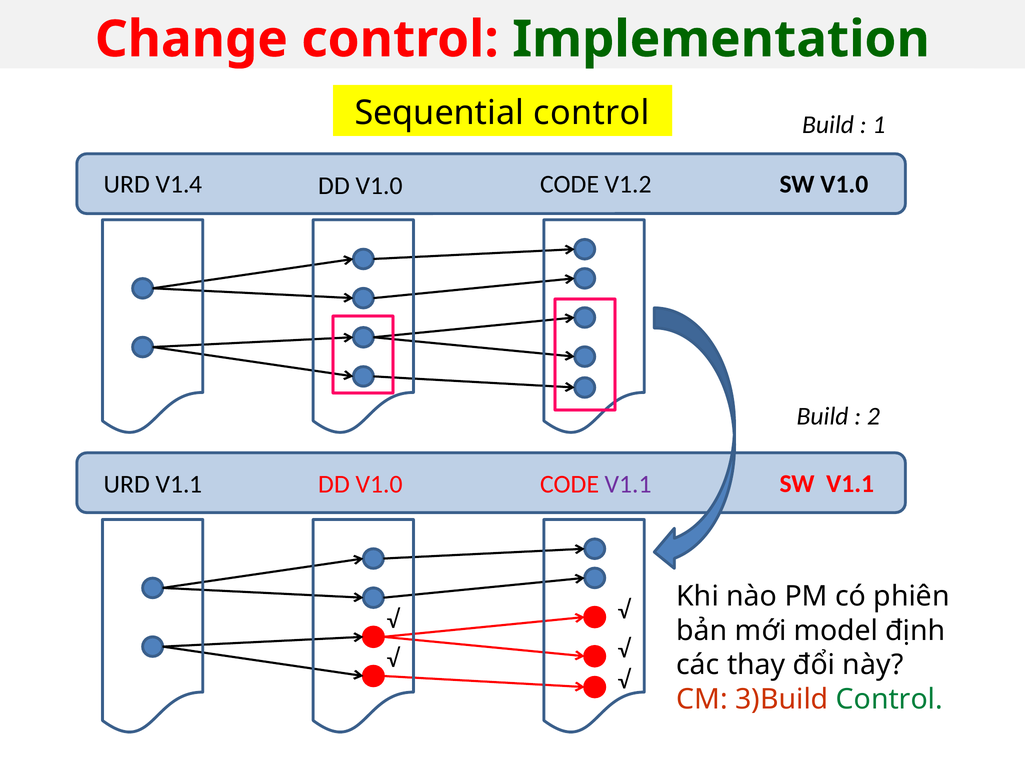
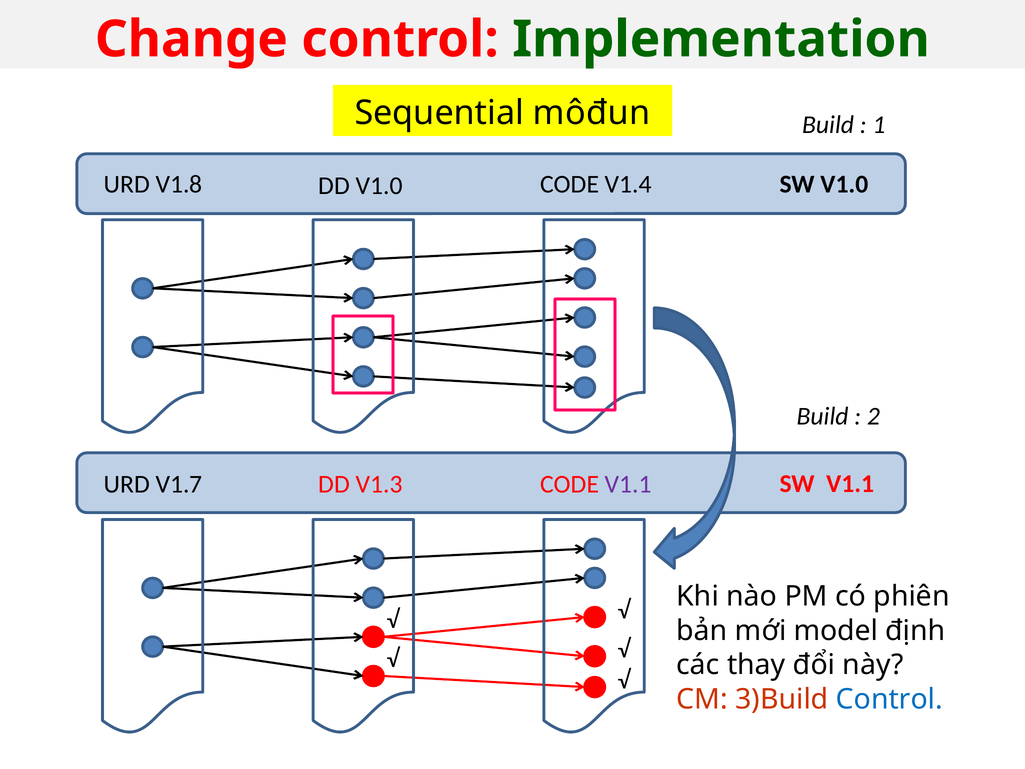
Sequential control: control -> môđun
V1.4: V1.4 -> V1.8
V1.2: V1.2 -> V1.4
URD V1.1: V1.1 -> V1.7
V1.0 at (379, 484): V1.0 -> V1.3
Control at (889, 699) colour: green -> blue
